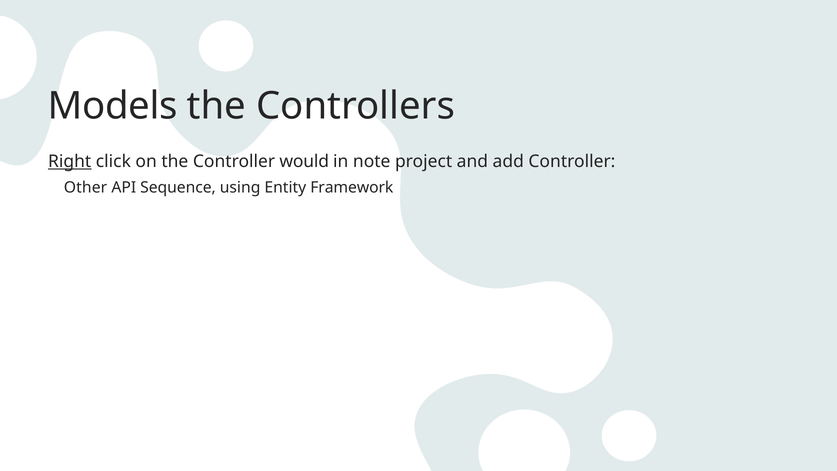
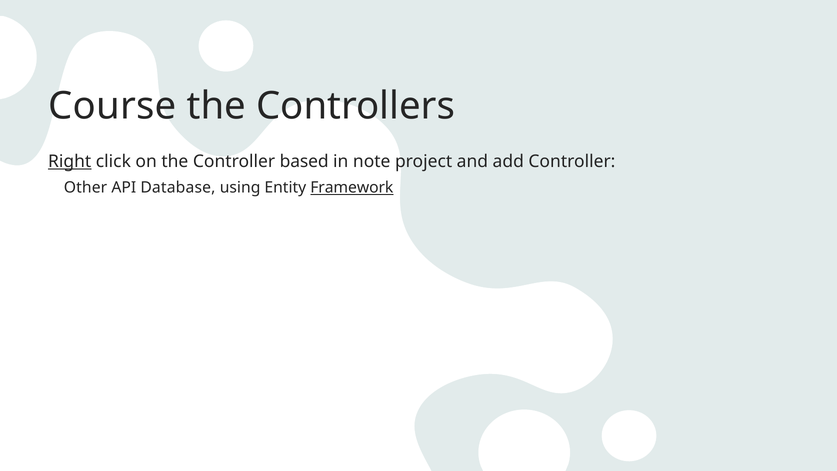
Models: Models -> Course
would: would -> based
Sequence: Sequence -> Database
Framework underline: none -> present
